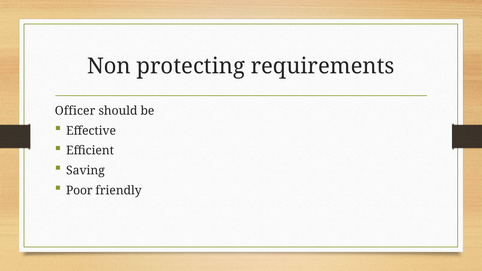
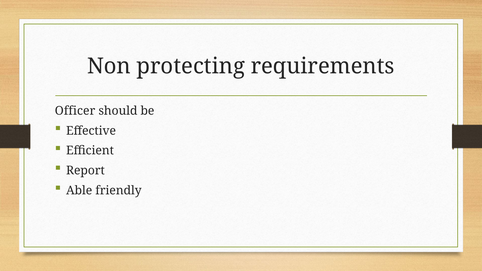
Saving: Saving -> Report
Poor: Poor -> Able
